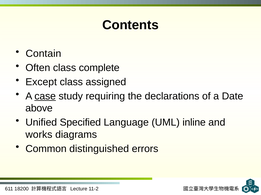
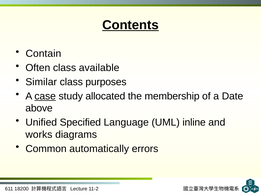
Contents underline: none -> present
complete: complete -> available
Except: Except -> Similar
assigned: assigned -> purposes
requiring: requiring -> allocated
declarations: declarations -> membership
distinguished: distinguished -> automatically
